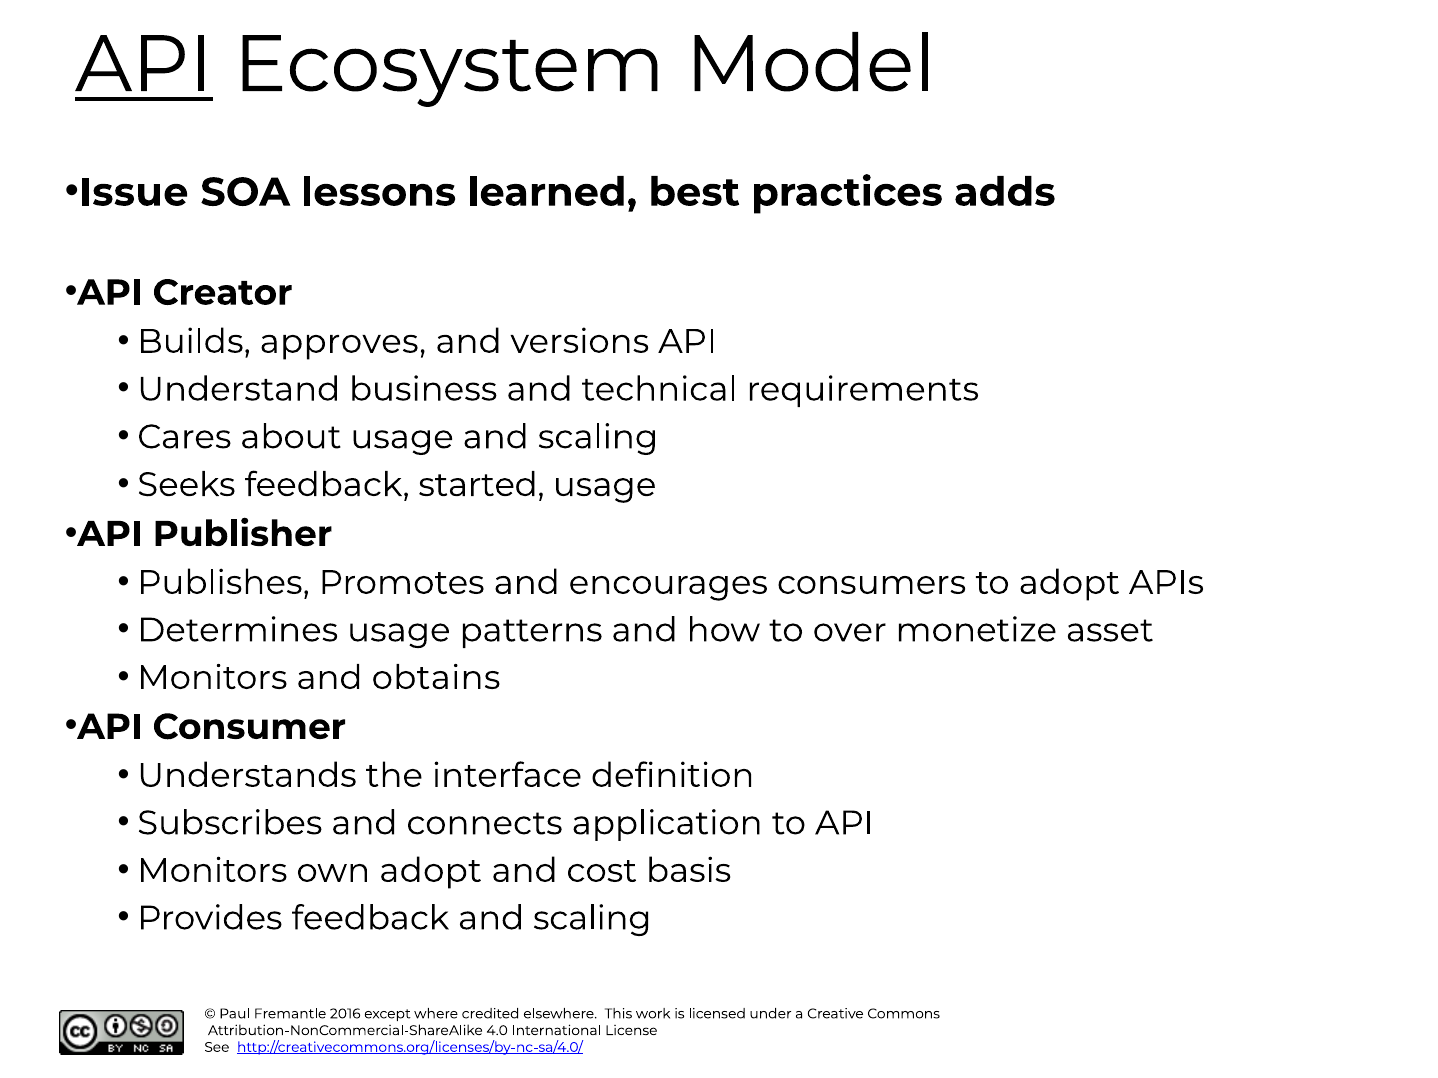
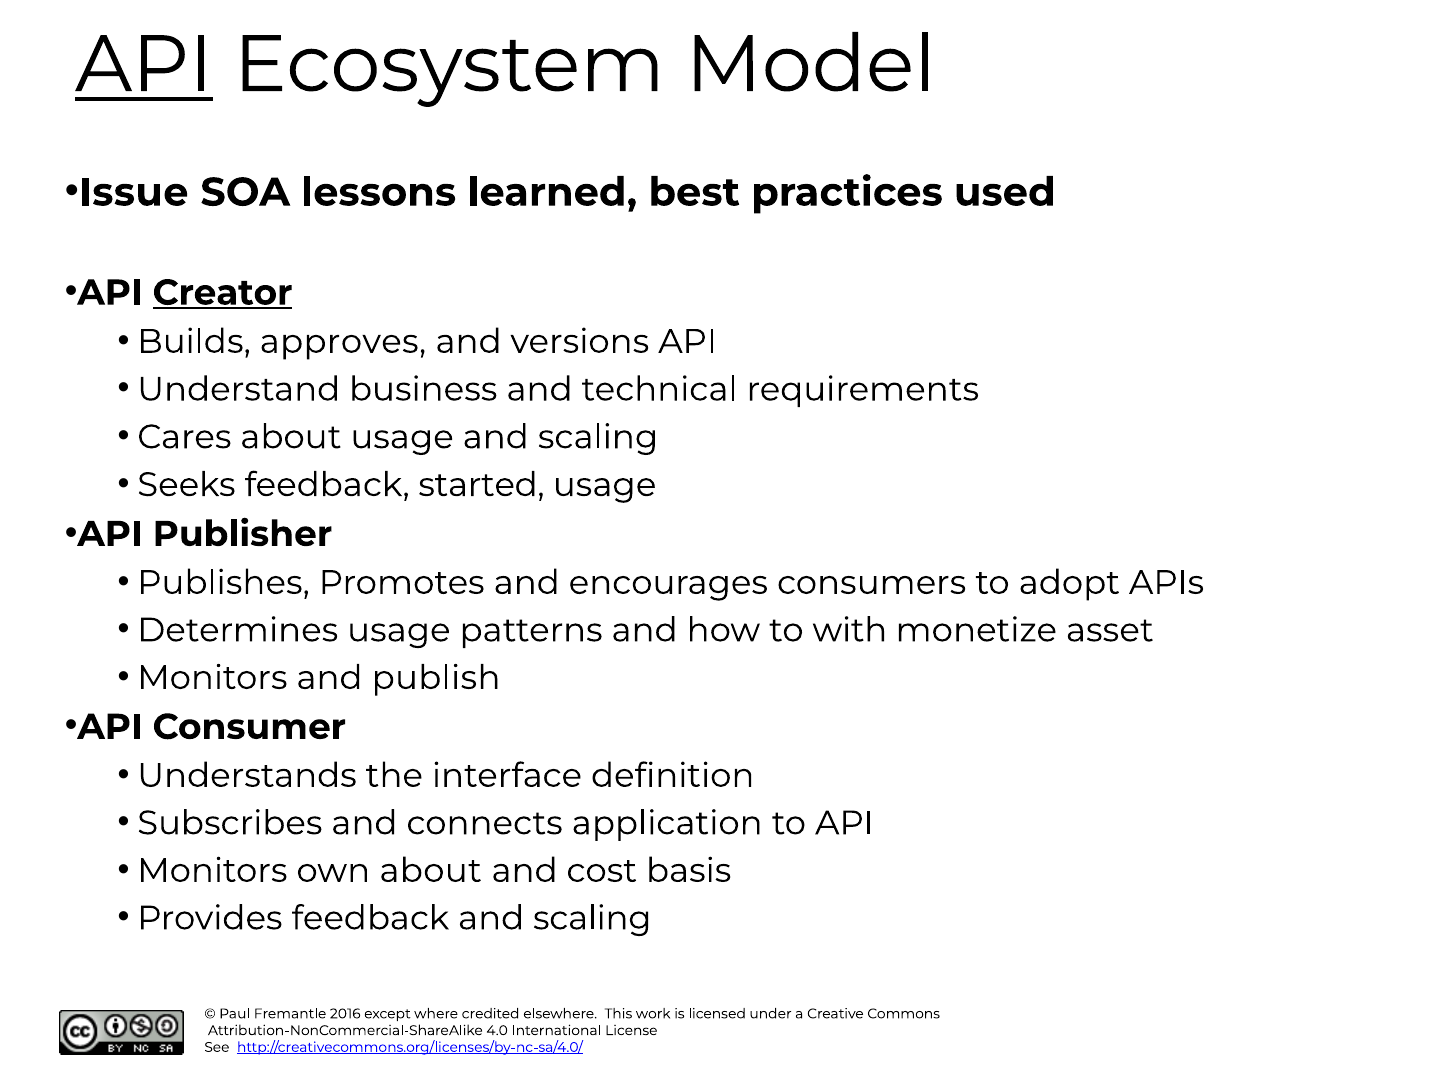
adds: adds -> used
Creator underline: none -> present
over: over -> with
obtains: obtains -> publish
own adopt: adopt -> about
